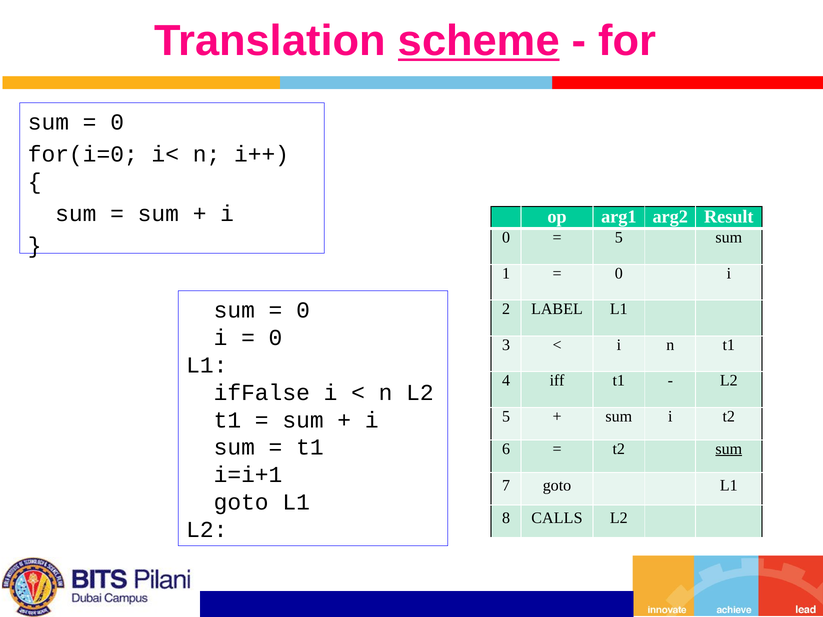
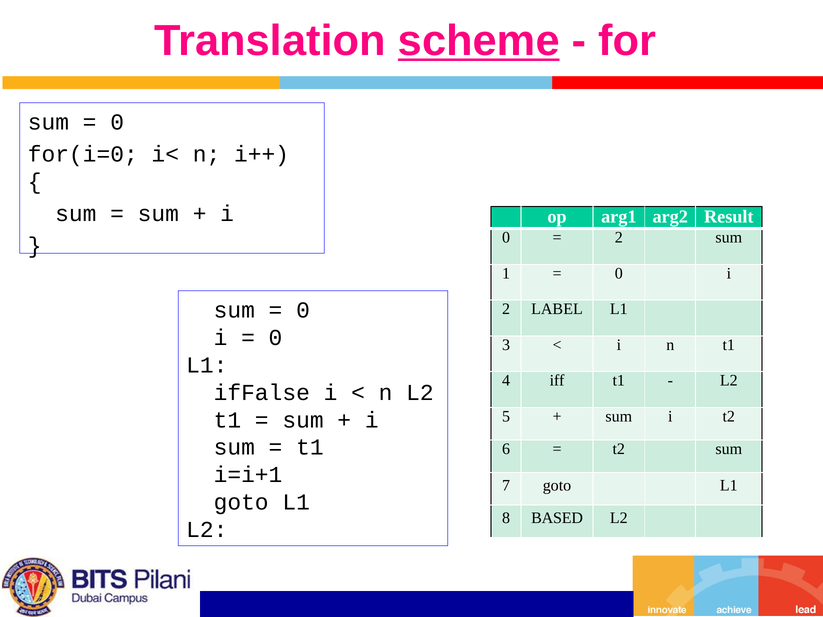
5 at (619, 238): 5 -> 2
sum at (729, 449) underline: present -> none
CALLS: CALLS -> BASED
